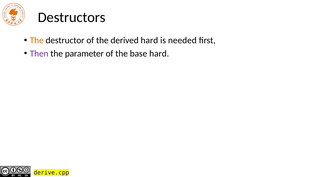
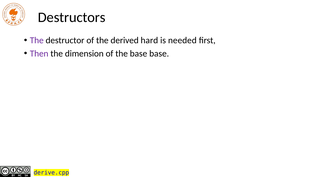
The at (37, 40) colour: orange -> purple
parameter: parameter -> dimension
base hard: hard -> base
